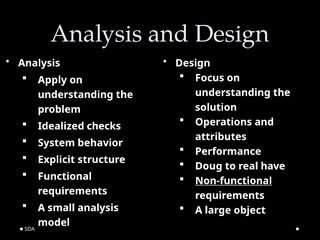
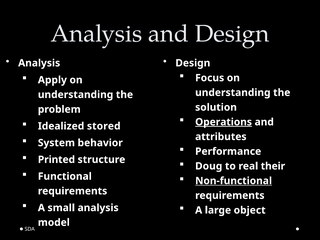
Operations underline: none -> present
checks: checks -> stored
Explicit: Explicit -> Printed
have: have -> their
